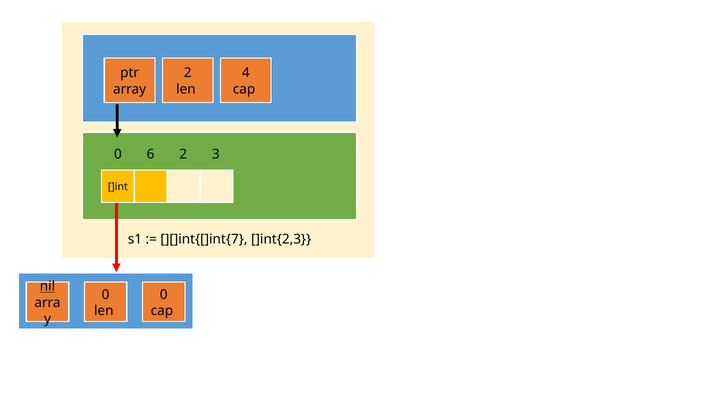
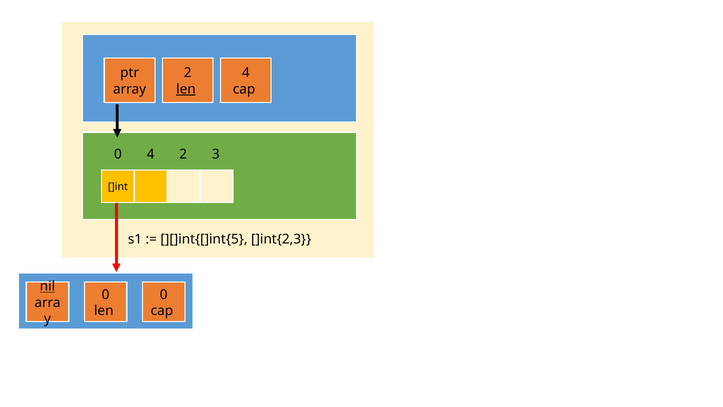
len at (186, 89) underline: none -> present
0 6: 6 -> 4
][]int{[]int{7: ][]int{[]int{7 -> ][]int{[]int{5
